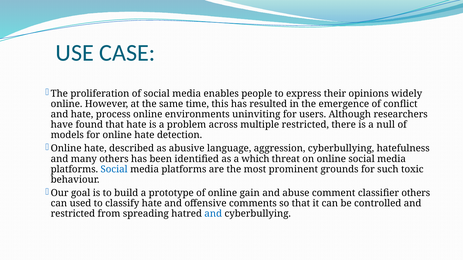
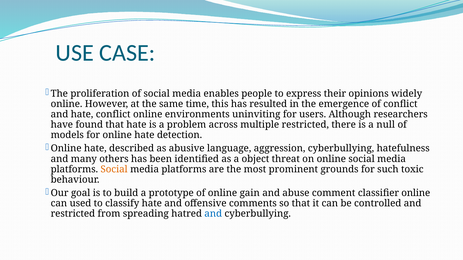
hate process: process -> conflict
which: which -> object
Social at (114, 170) colour: blue -> orange
classifier others: others -> online
